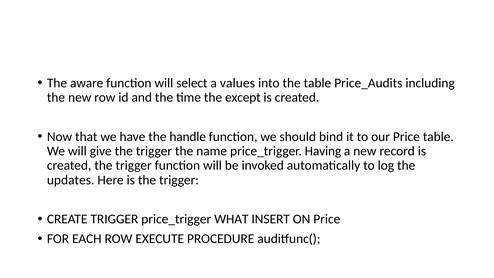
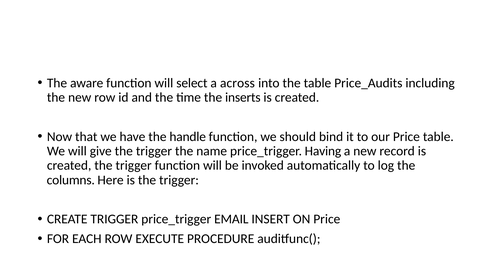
values: values -> across
except: except -> inserts
updates: updates -> columns
WHAT: WHAT -> EMAIL
